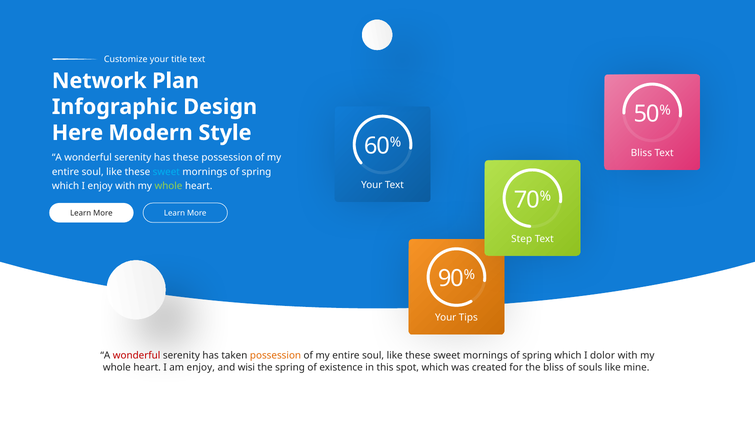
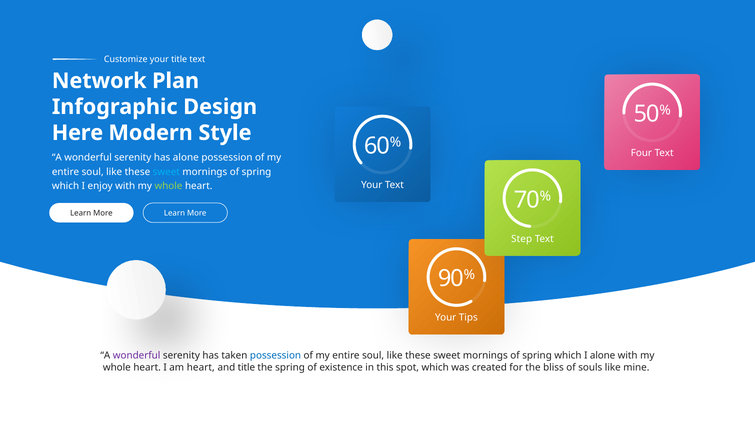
Bliss at (641, 153): Bliss -> Four
has these: these -> alone
wonderful at (137, 356) colour: red -> purple
possession at (276, 356) colour: orange -> blue
I dolor: dolor -> alone
am enjoy: enjoy -> heart
and wisi: wisi -> title
